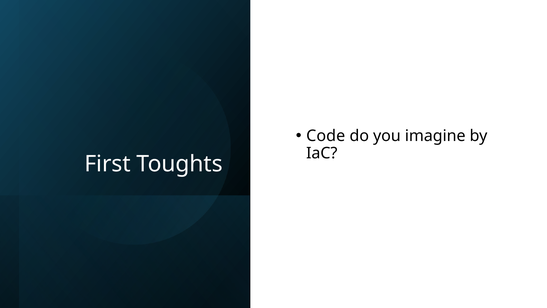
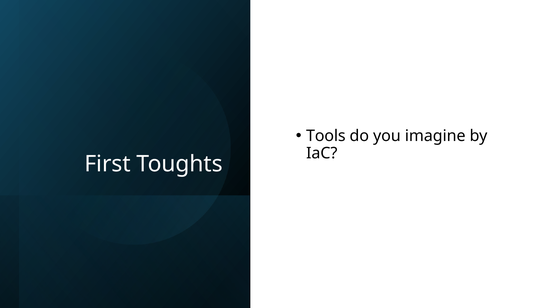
Code: Code -> Tools
